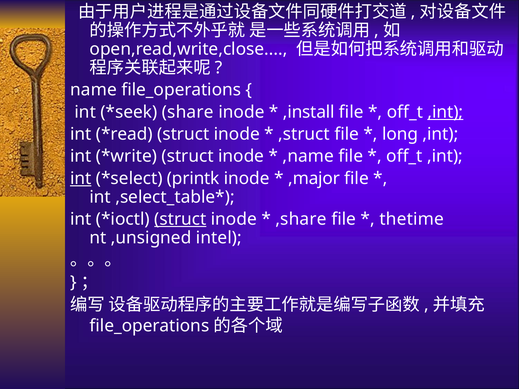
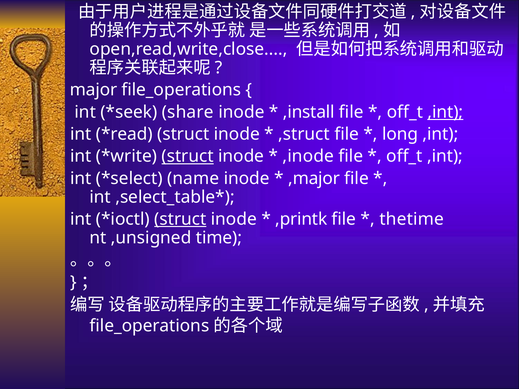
name: name -> major
struct at (188, 156) underline: none -> present
,name: ,name -> ,inode
int at (81, 179) underline: present -> none
printk: printk -> name
,share: ,share -> ,printk
intel: intel -> time
